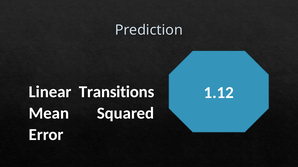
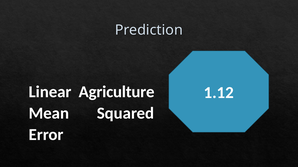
Transitions: Transitions -> Agriculture
